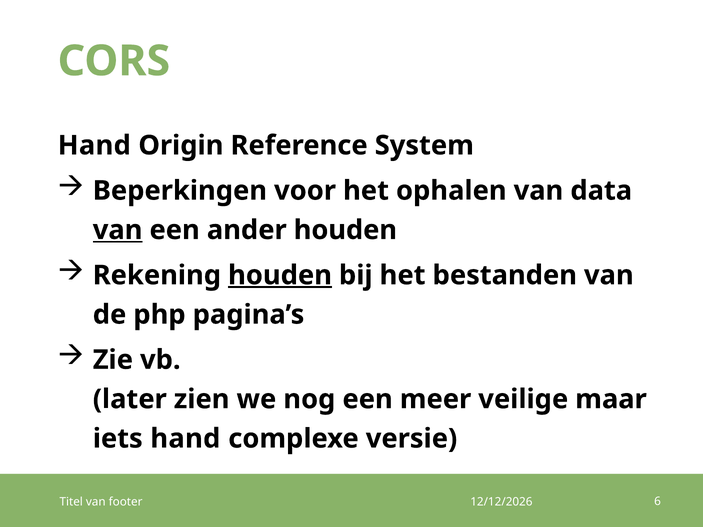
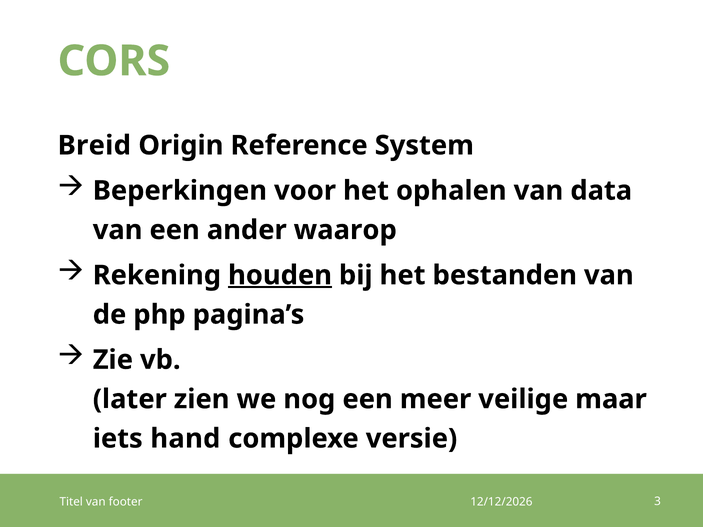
Hand at (94, 145): Hand -> Breid
van at (118, 230) underline: present -> none
ander houden: houden -> waarop
6: 6 -> 3
